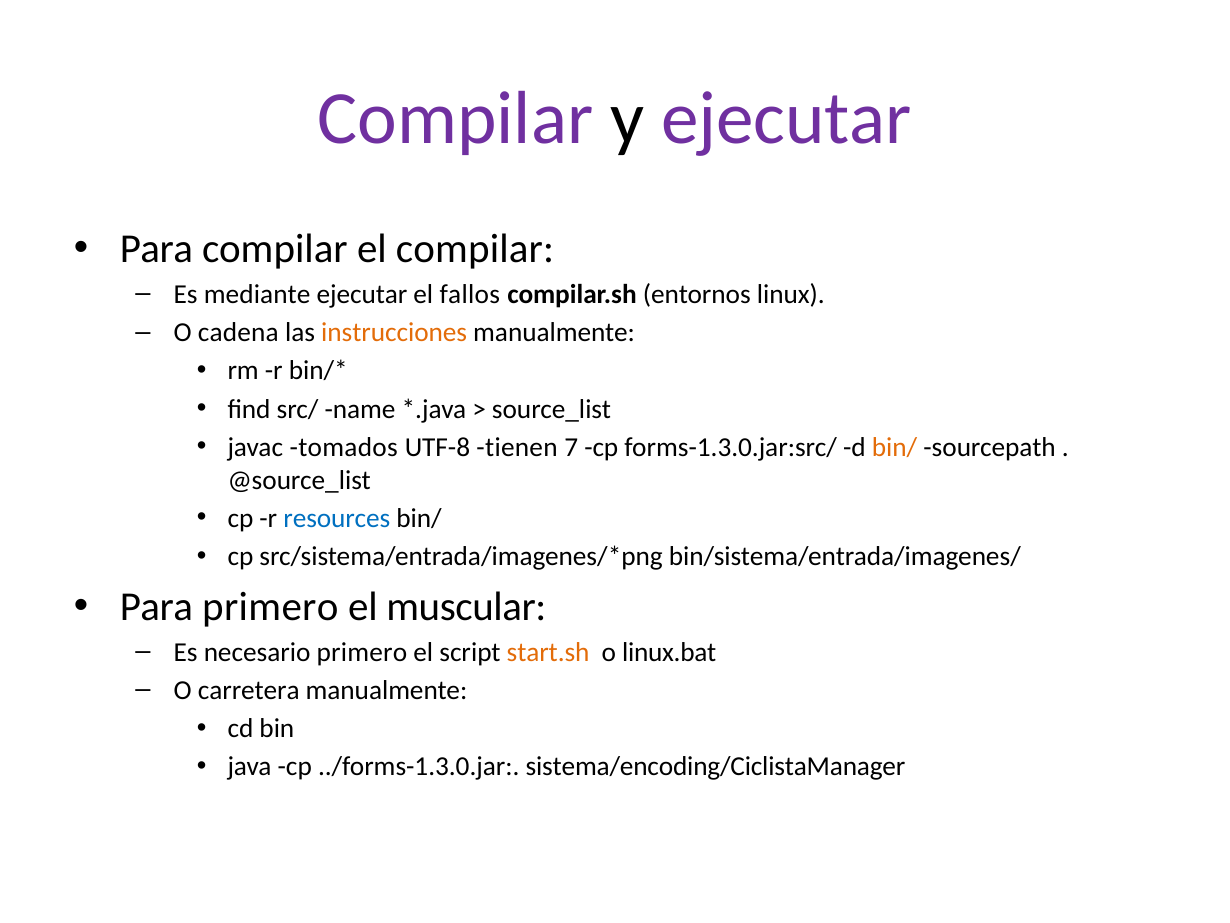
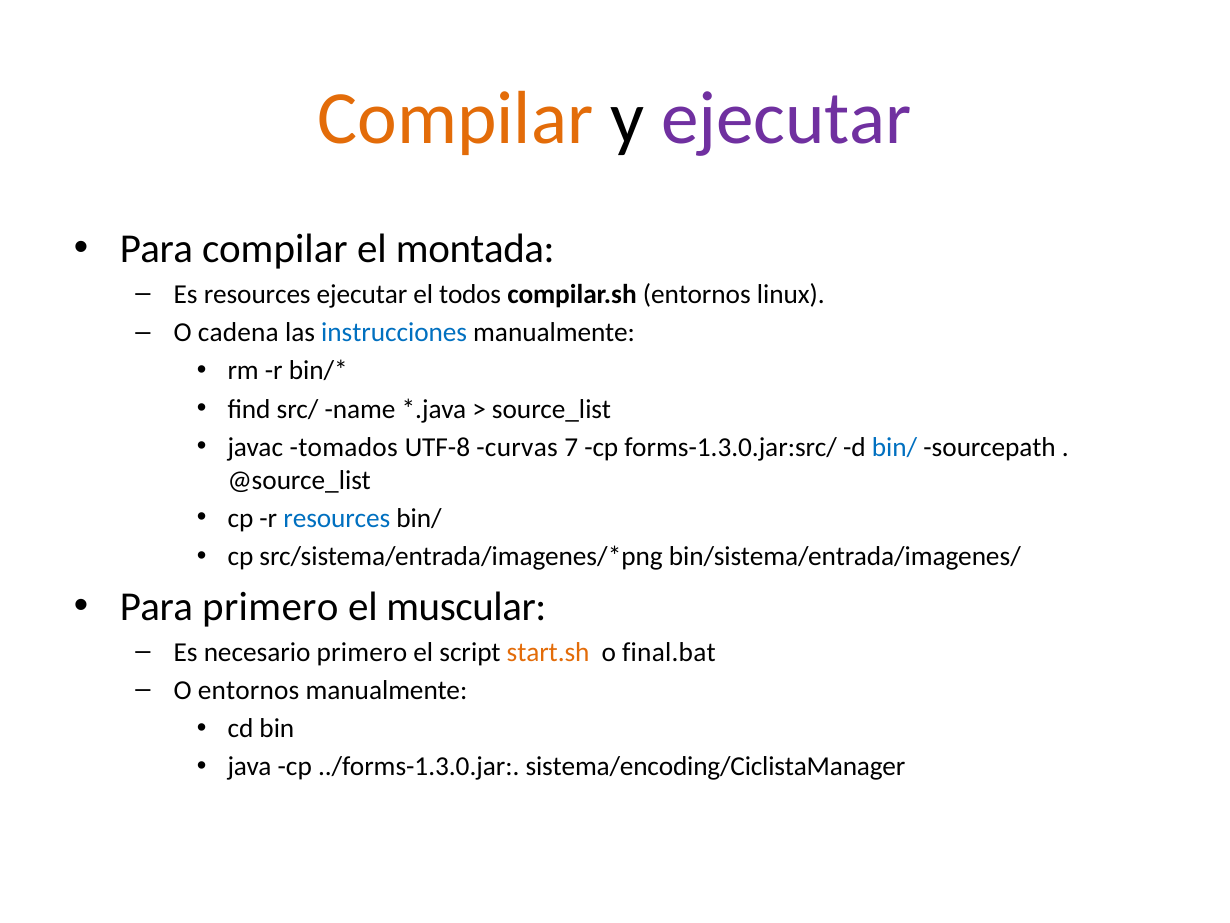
Compilar at (455, 119) colour: purple -> orange
el compilar: compilar -> montada
Es mediante: mediante -> resources
fallos: fallos -> todos
instrucciones colour: orange -> blue
tienen: tienen -> curvas
bin/ at (895, 447) colour: orange -> blue
linux.bat: linux.bat -> final.bat
O carretera: carretera -> entornos
